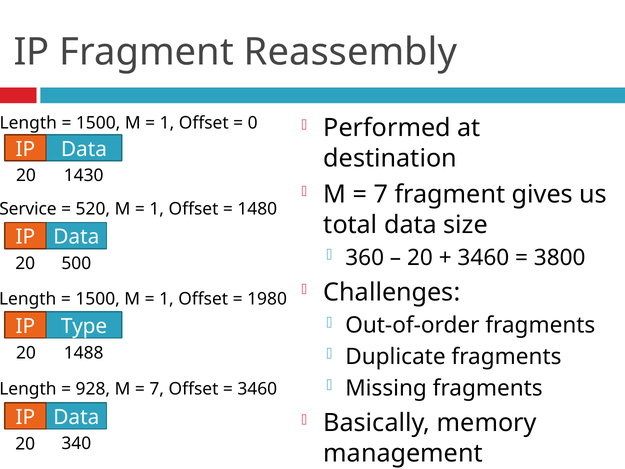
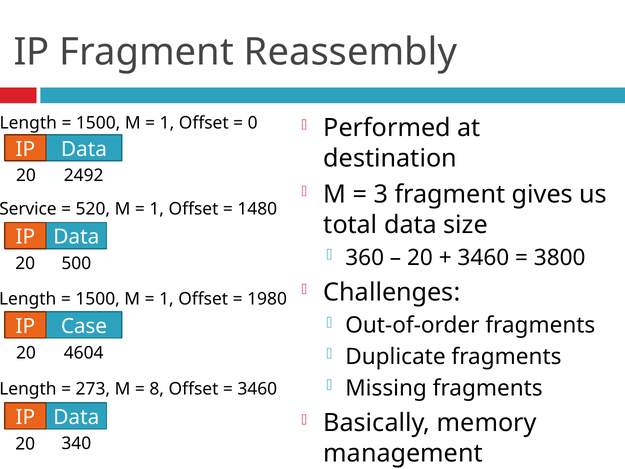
1430: 1430 -> 2492
7 at (381, 194): 7 -> 3
Type: Type -> Case
1488: 1488 -> 4604
928: 928 -> 273
7 at (157, 389): 7 -> 8
